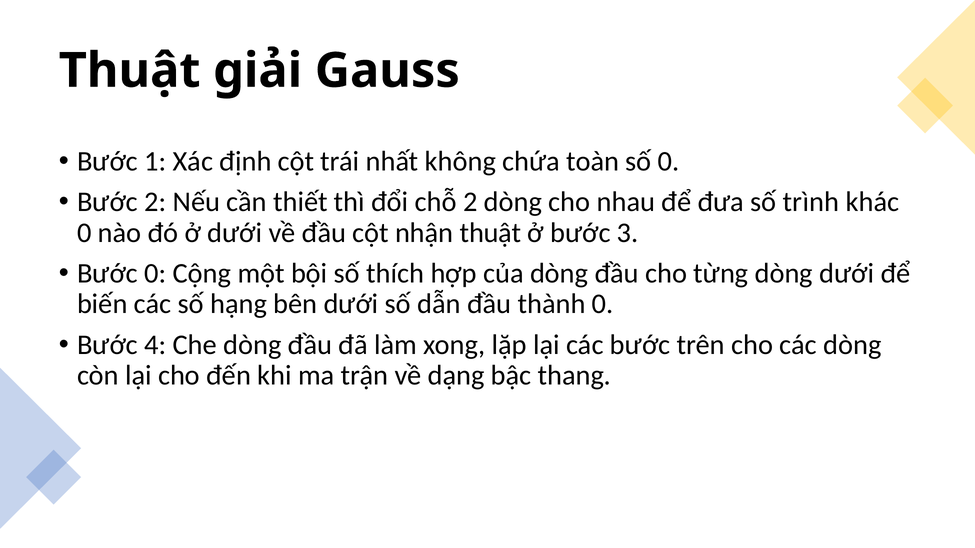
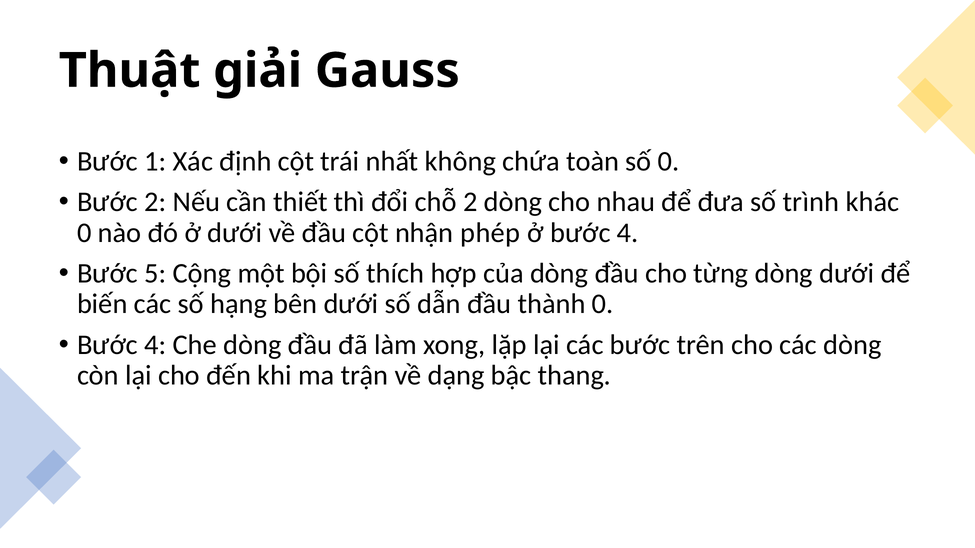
nhận thuật: thuật -> phép
ở bước 3: 3 -> 4
Bước 0: 0 -> 5
